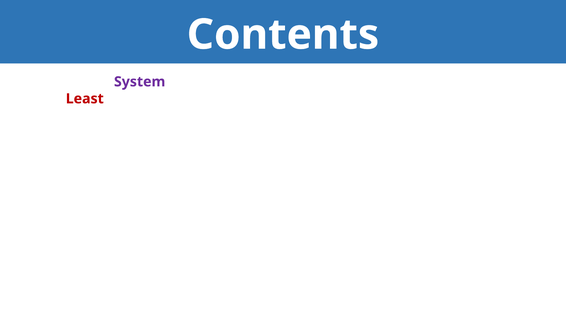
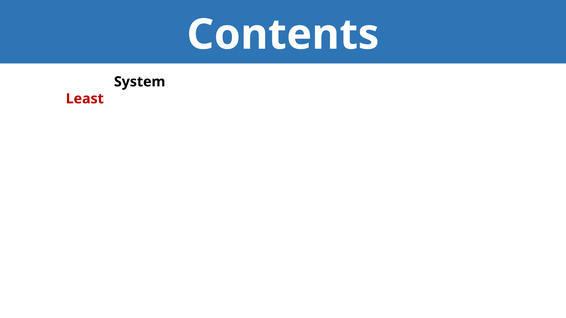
System colour: purple -> black
